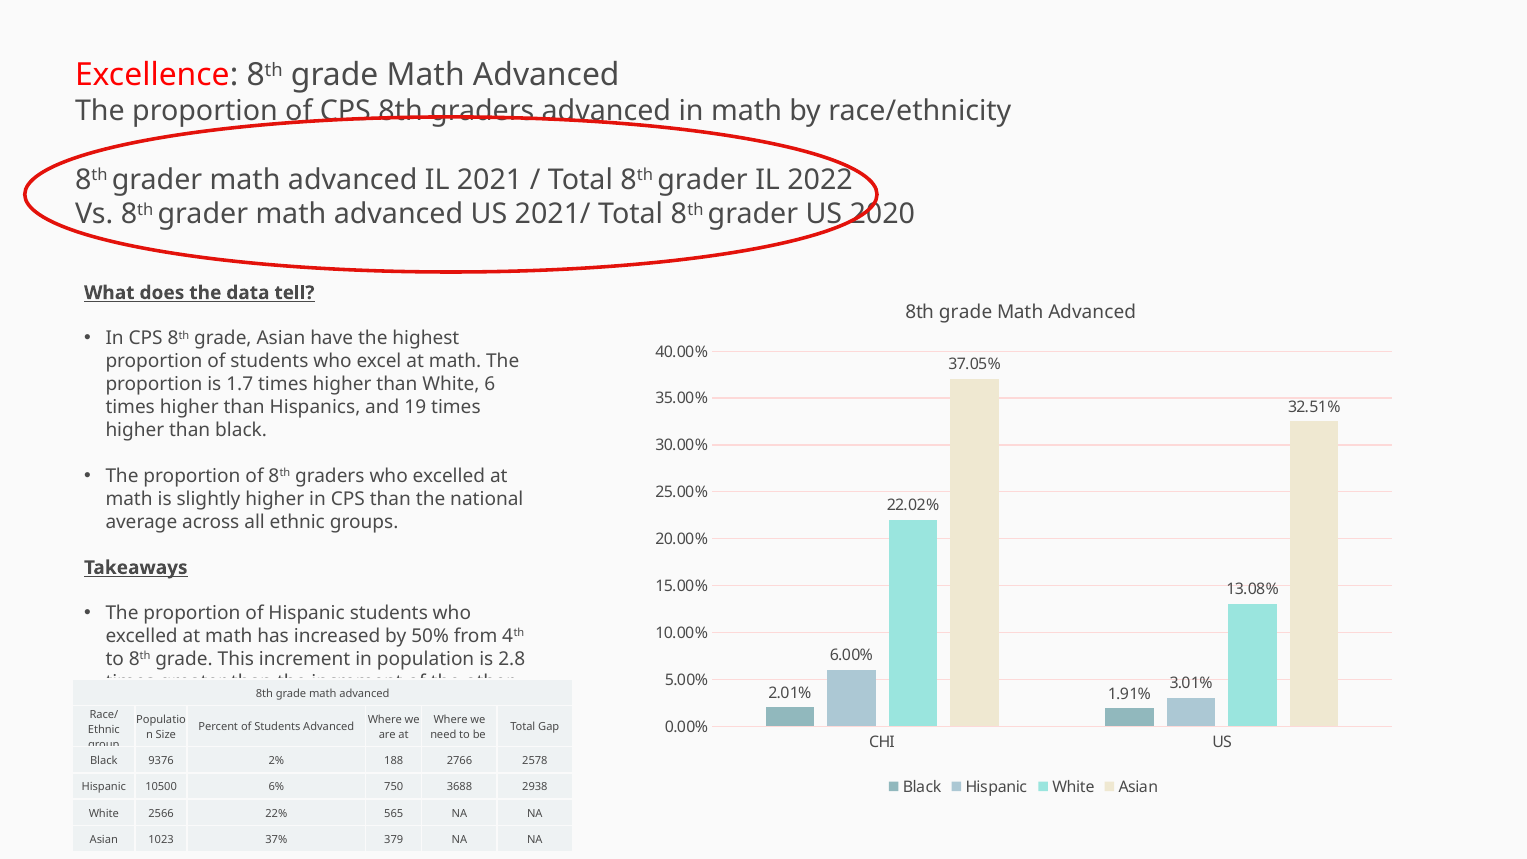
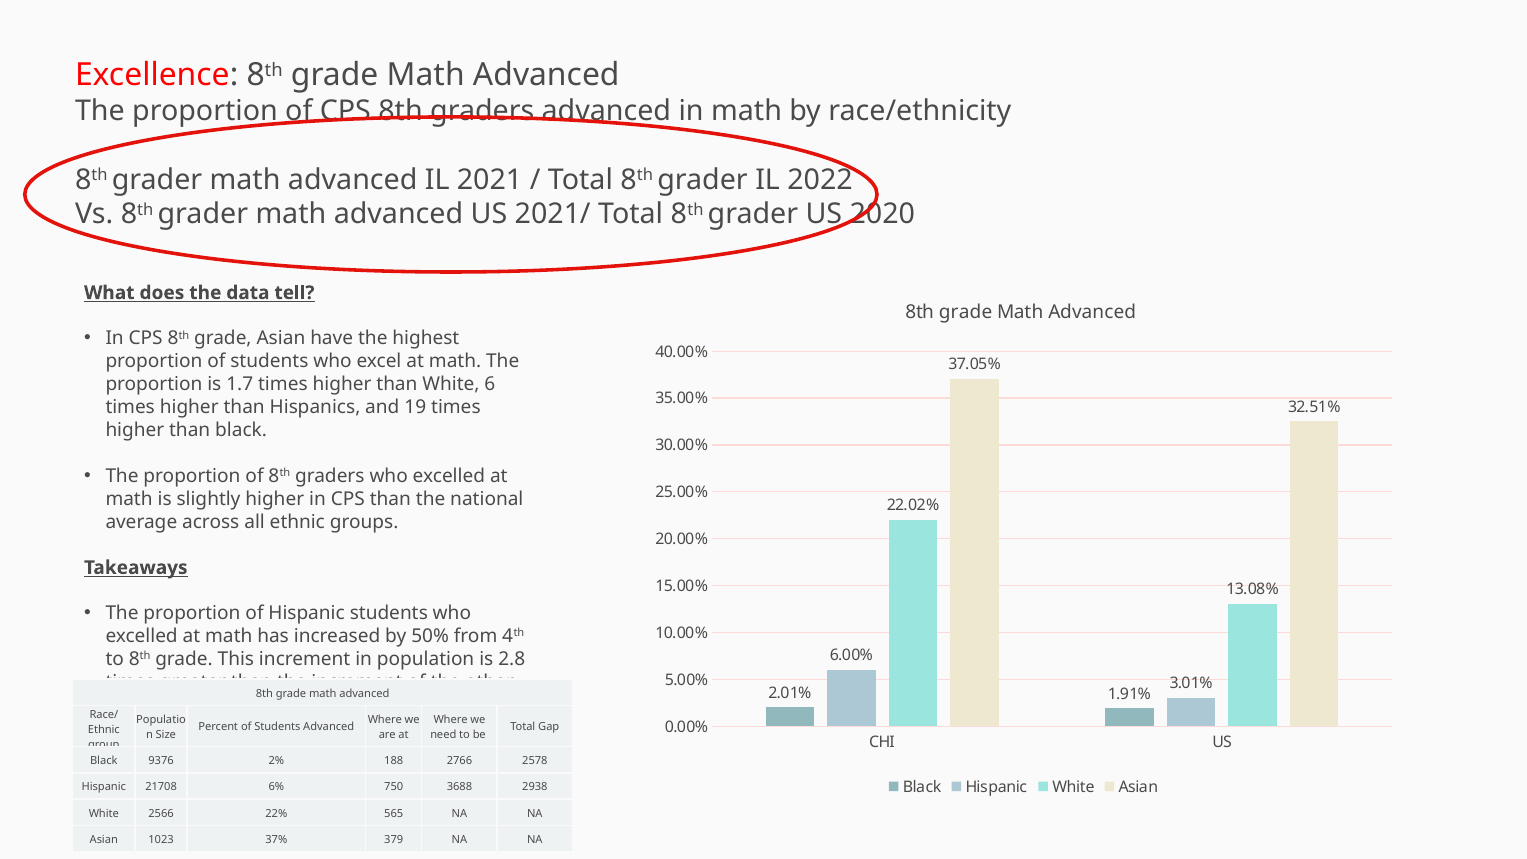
10500: 10500 -> 21708
